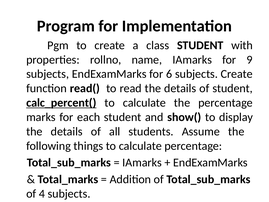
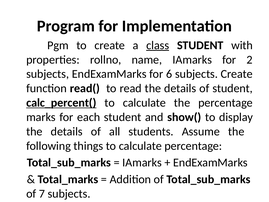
class underline: none -> present
9: 9 -> 2
4: 4 -> 7
